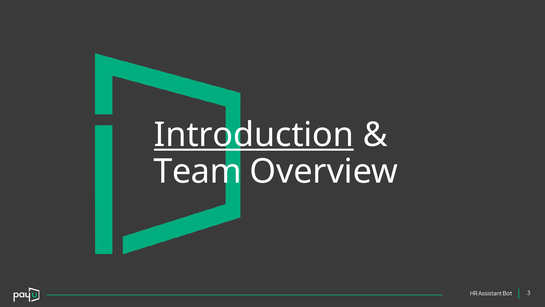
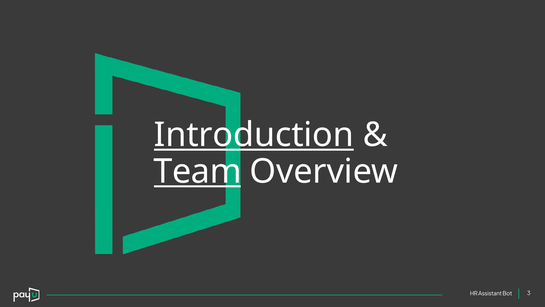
Team underline: none -> present
